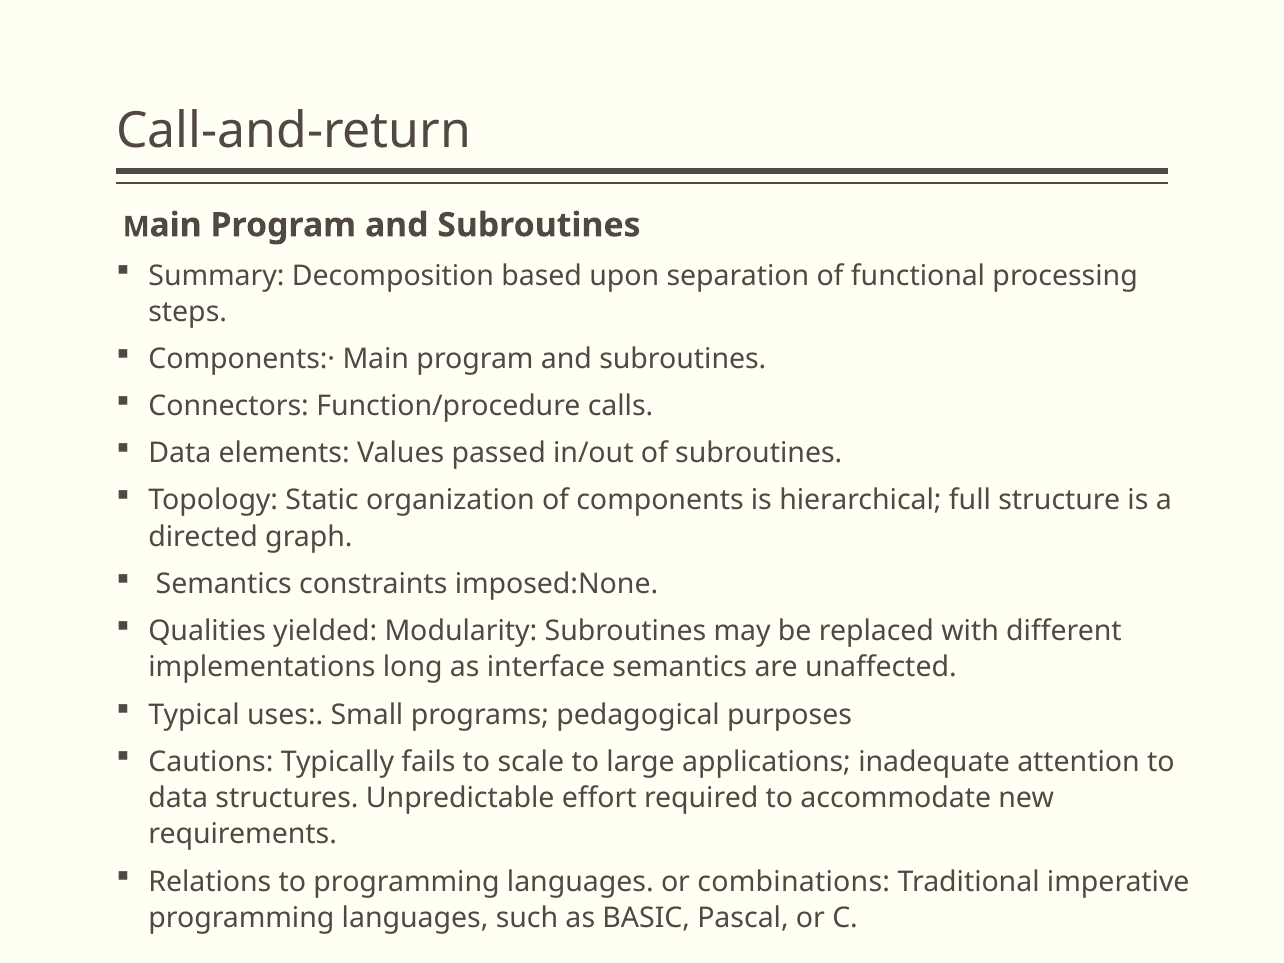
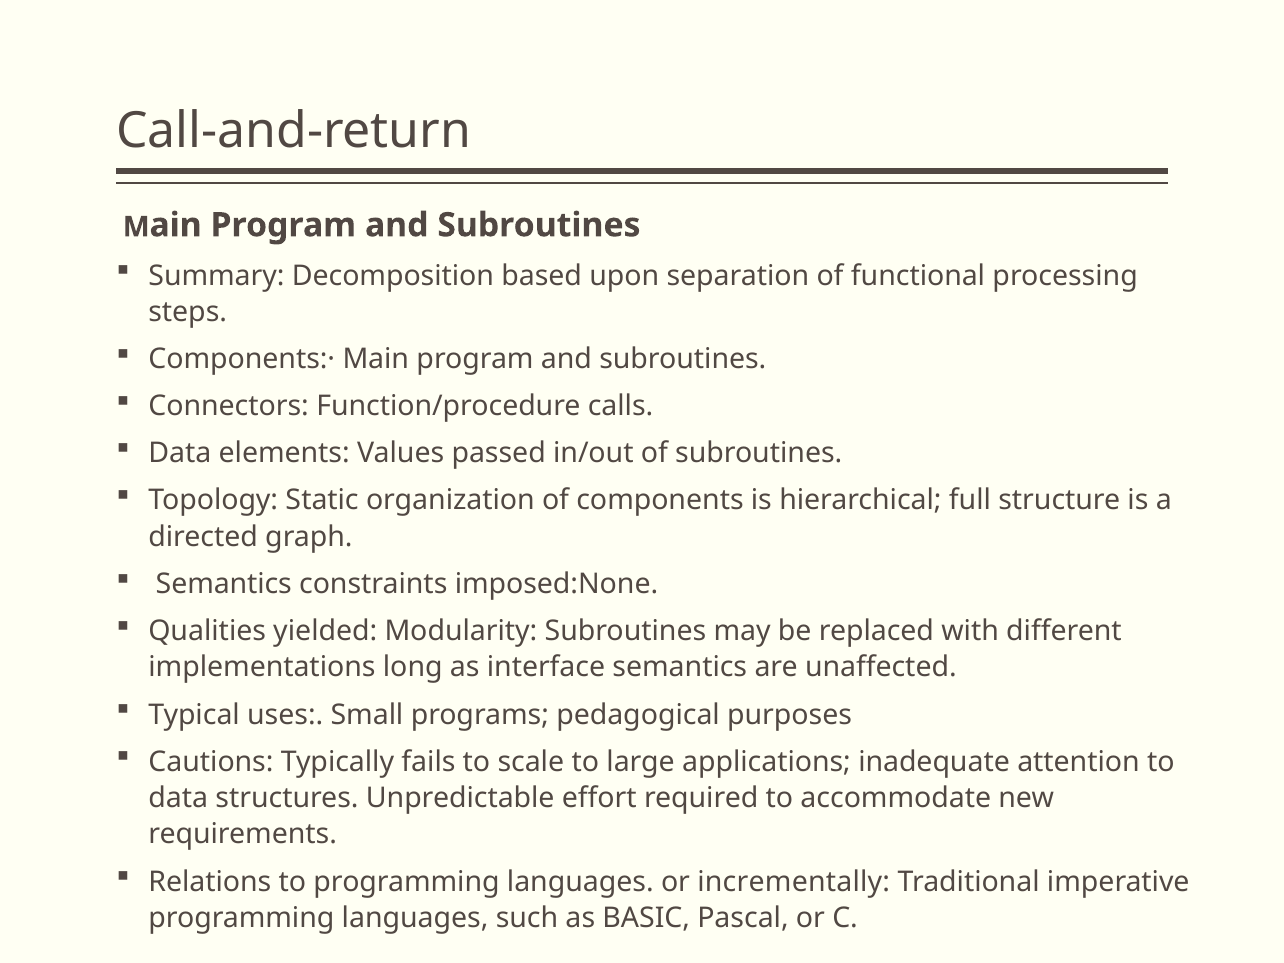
combinations: combinations -> incrementally
